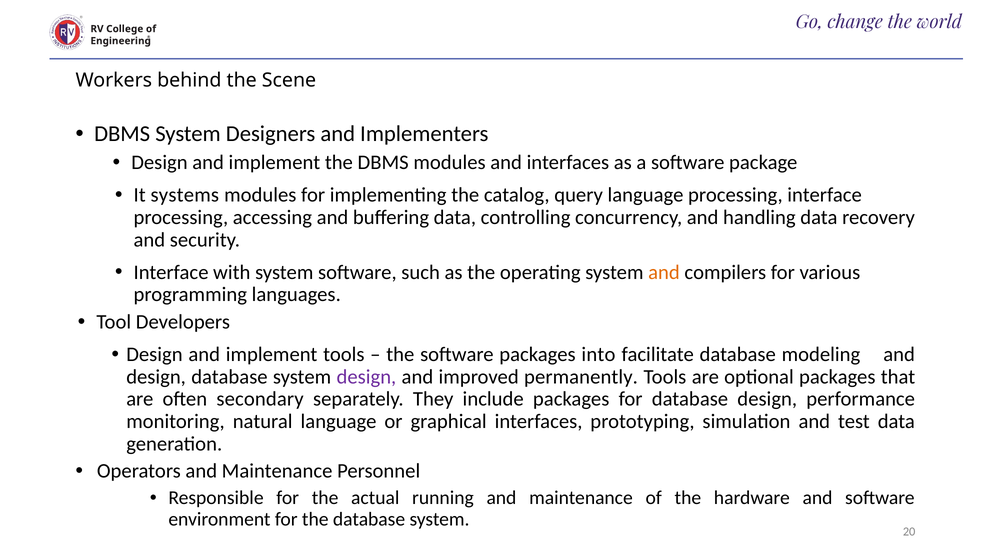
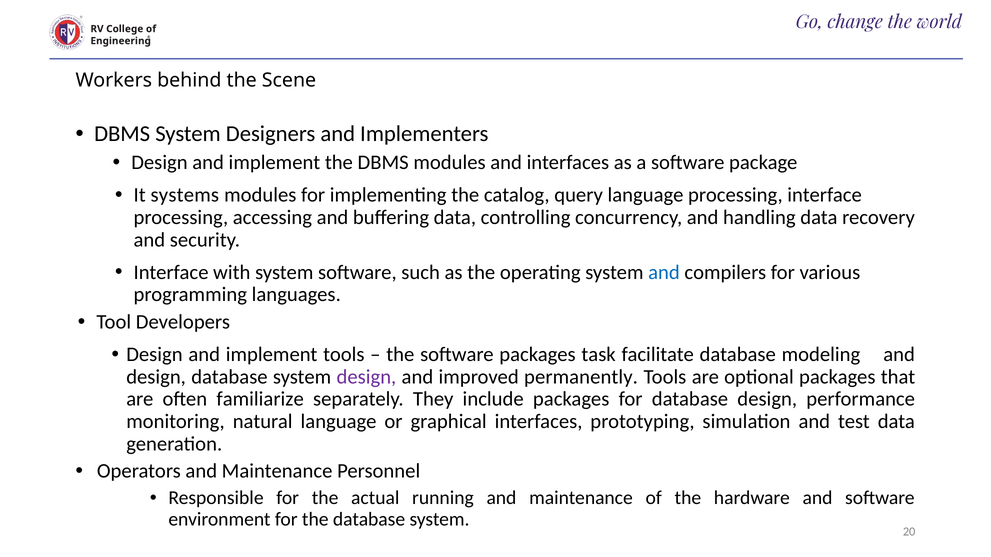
and at (664, 273) colour: orange -> blue
into: into -> task
secondary: secondary -> familiarize
